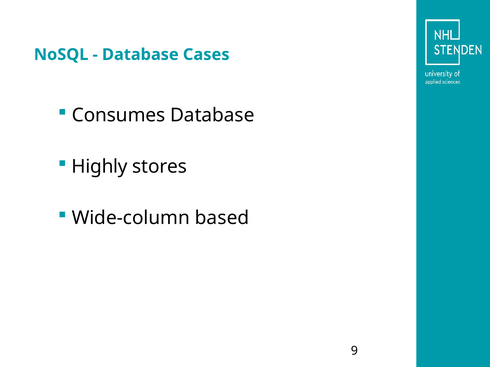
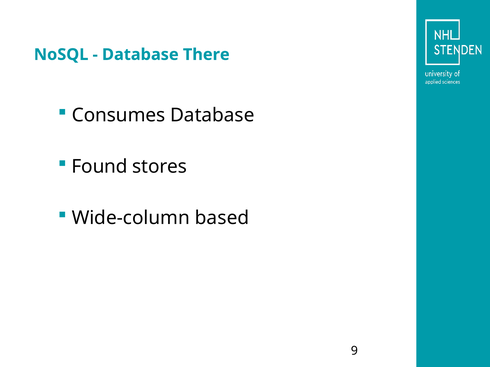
Cases: Cases -> There
Highly: Highly -> Found
